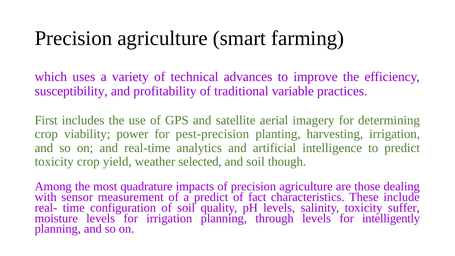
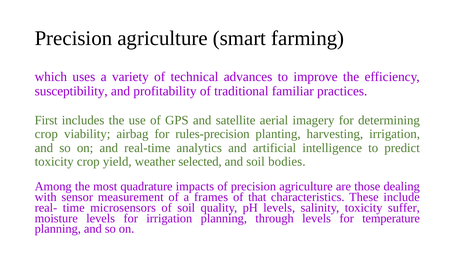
variable: variable -> familiar
power: power -> airbag
pest-precision: pest-precision -> rules-precision
though: though -> bodies
a predict: predict -> frames
fact: fact -> that
configuration: configuration -> microsensors
intelligently: intelligently -> temperature
